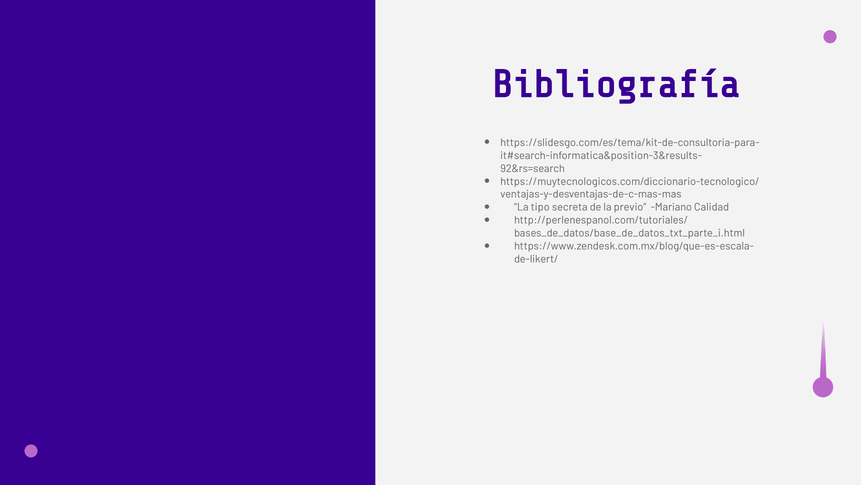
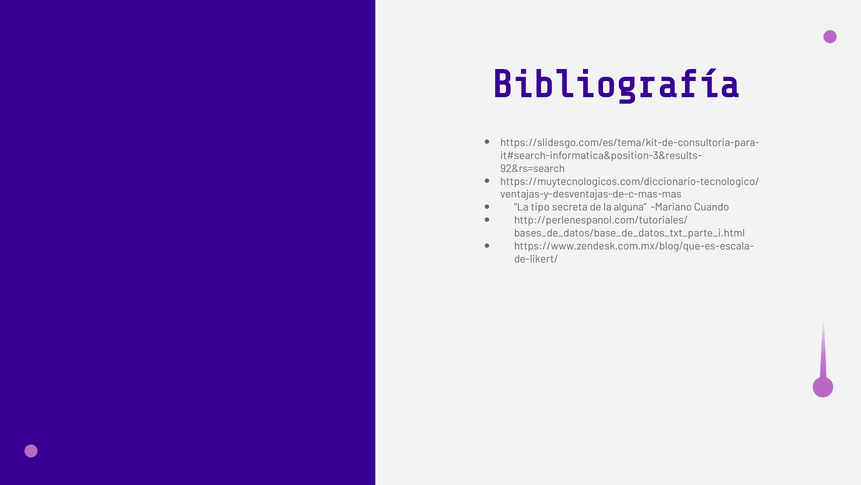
previo: previo -> alguna
Calidad: Calidad -> Cuando
